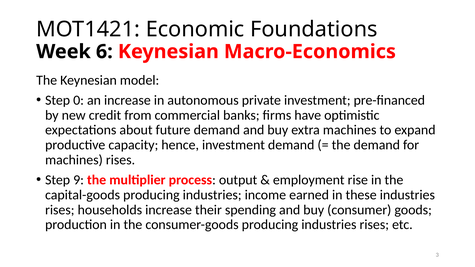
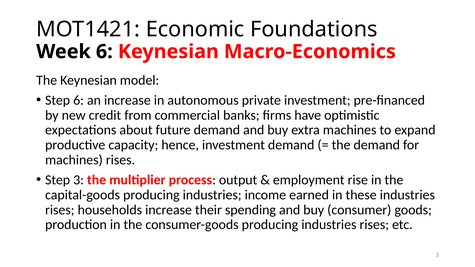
Step 0: 0 -> 6
Step 9: 9 -> 3
